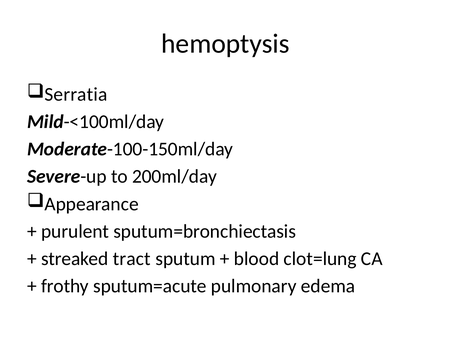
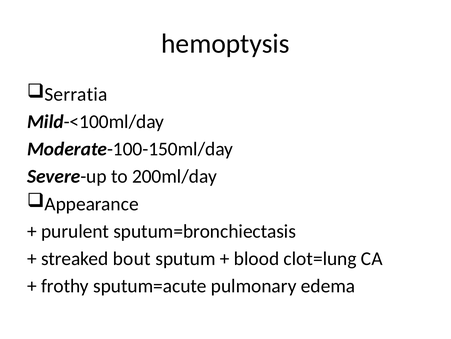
tract: tract -> bout
